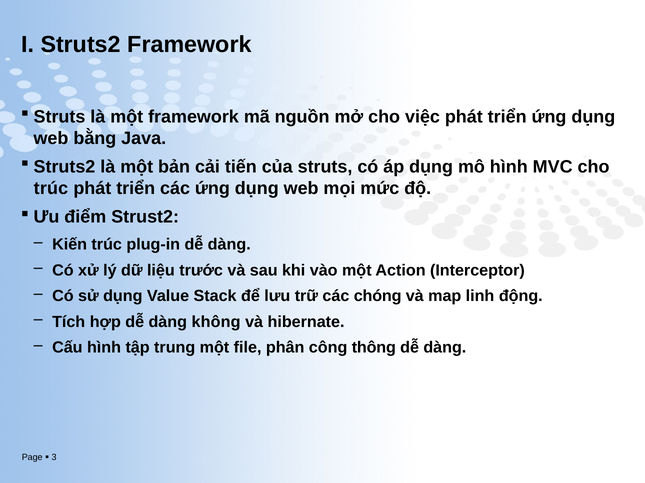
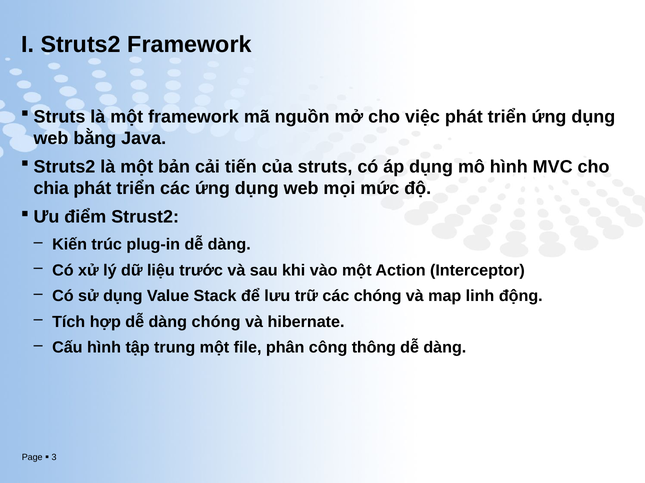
trúc at (51, 189): trúc -> chia
dàng không: không -> chóng
